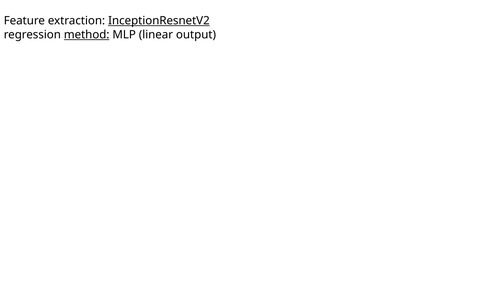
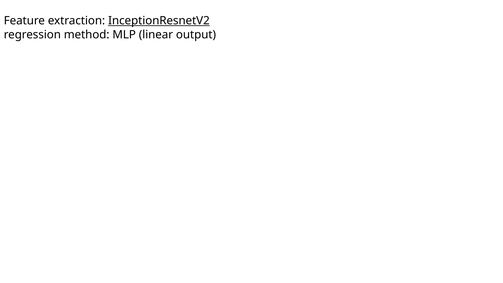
method underline: present -> none
